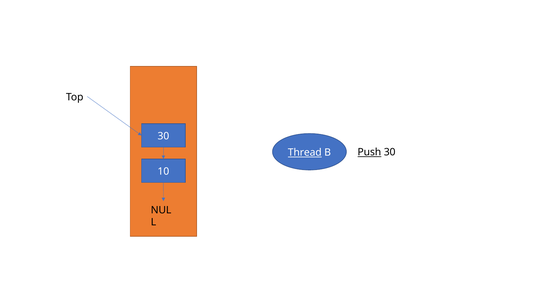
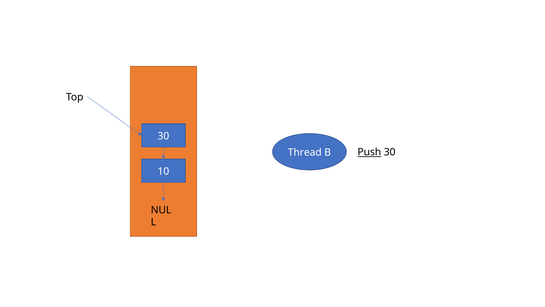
Thread underline: present -> none
